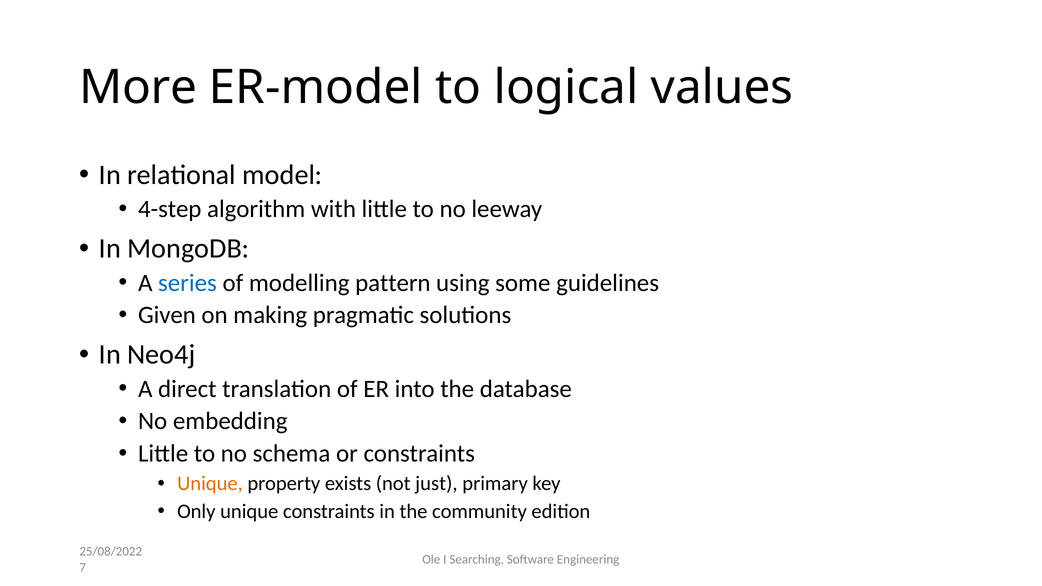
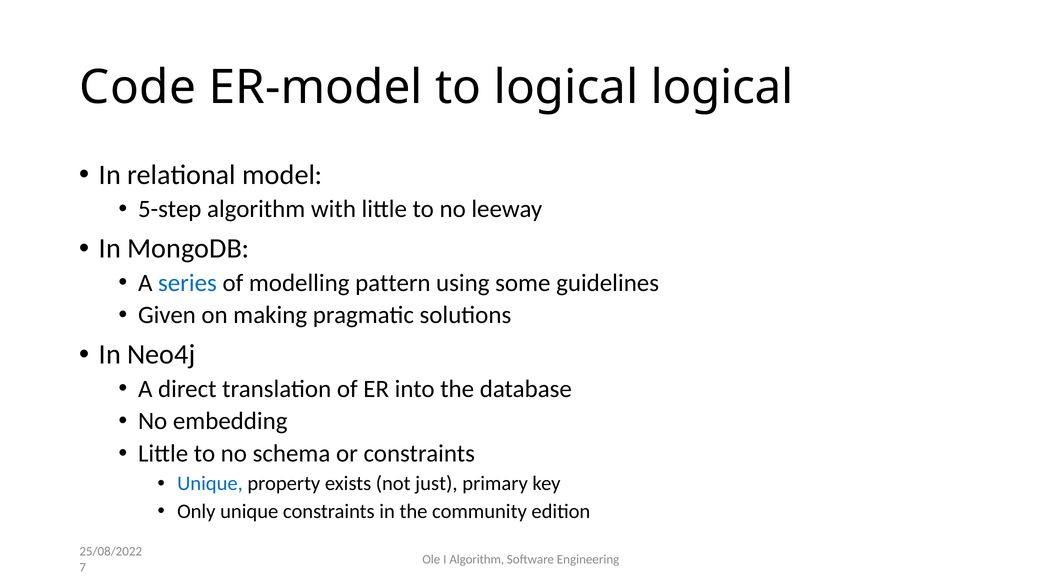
More: More -> Code
logical values: values -> logical
4-step: 4-step -> 5-step
Unique at (210, 484) colour: orange -> blue
I Searching: Searching -> Algorithm
